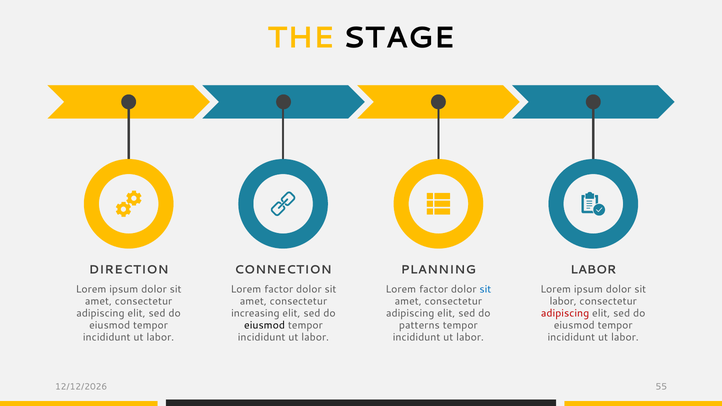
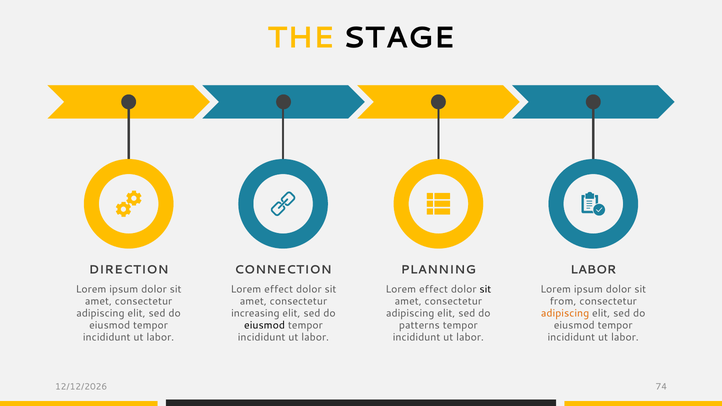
factor at (279, 289): factor -> effect
factor at (434, 289): factor -> effect
sit at (485, 289) colour: blue -> black
labor at (563, 301): labor -> from
adipiscing at (565, 313) colour: red -> orange
55: 55 -> 74
